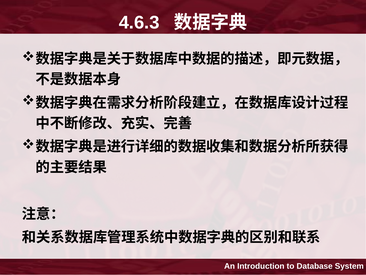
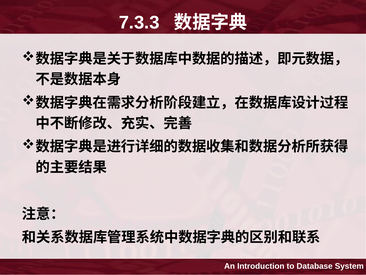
4.6.3: 4.6.3 -> 7.3.3
